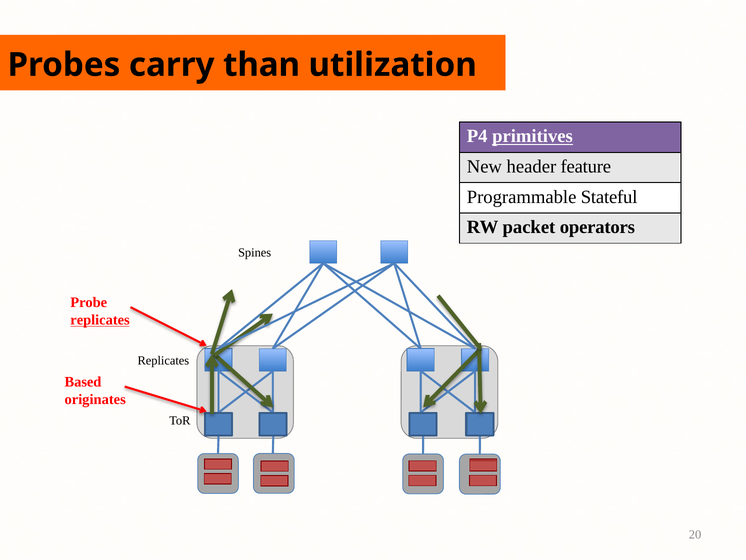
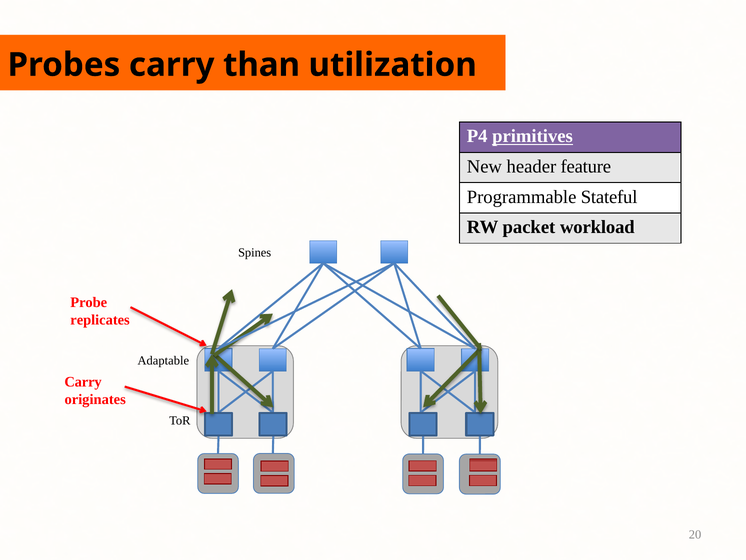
operators: operators -> workload
replicates at (100, 320) underline: present -> none
Replicates at (163, 361): Replicates -> Adaptable
Based at (83, 382): Based -> Carry
